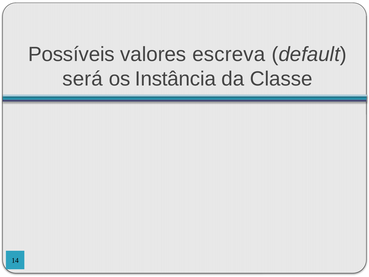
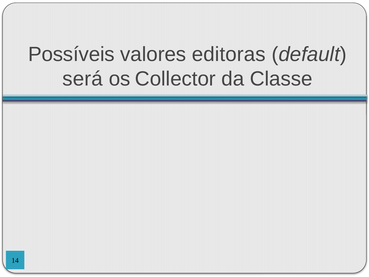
escreva: escreva -> editoras
Instância: Instância -> Collector
